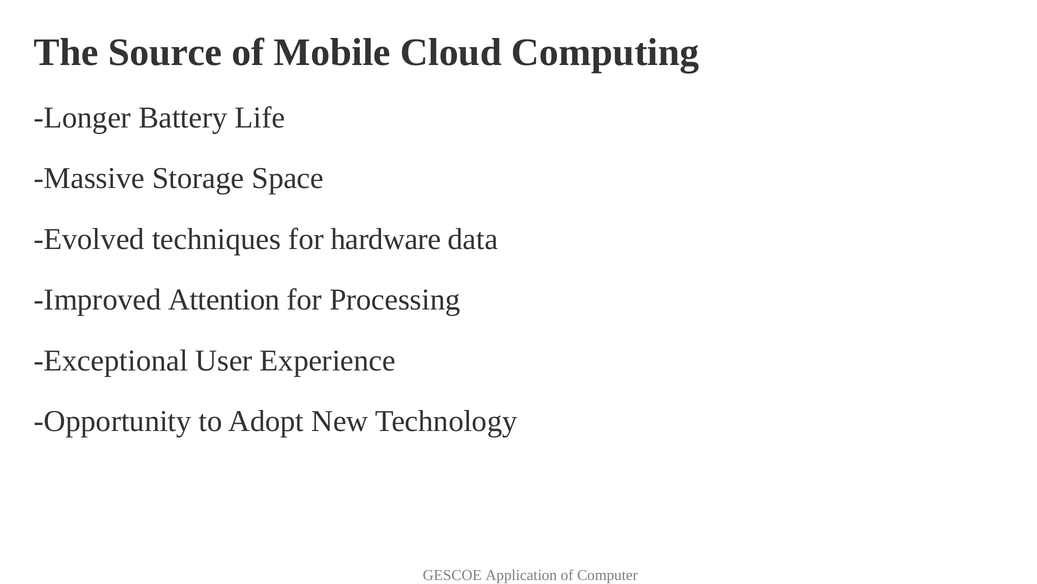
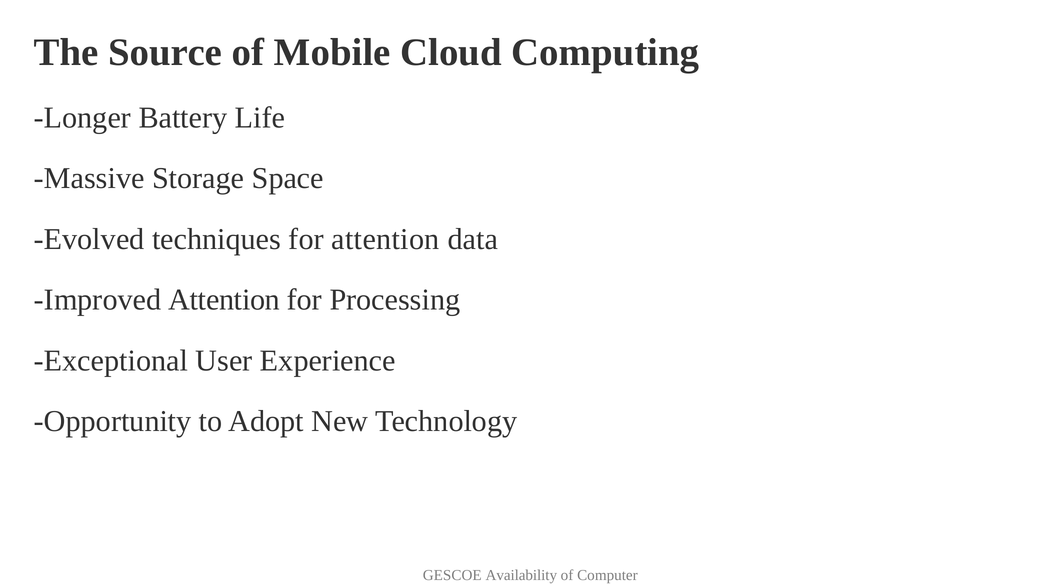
for hardware: hardware -> attention
Application: Application -> Availability
